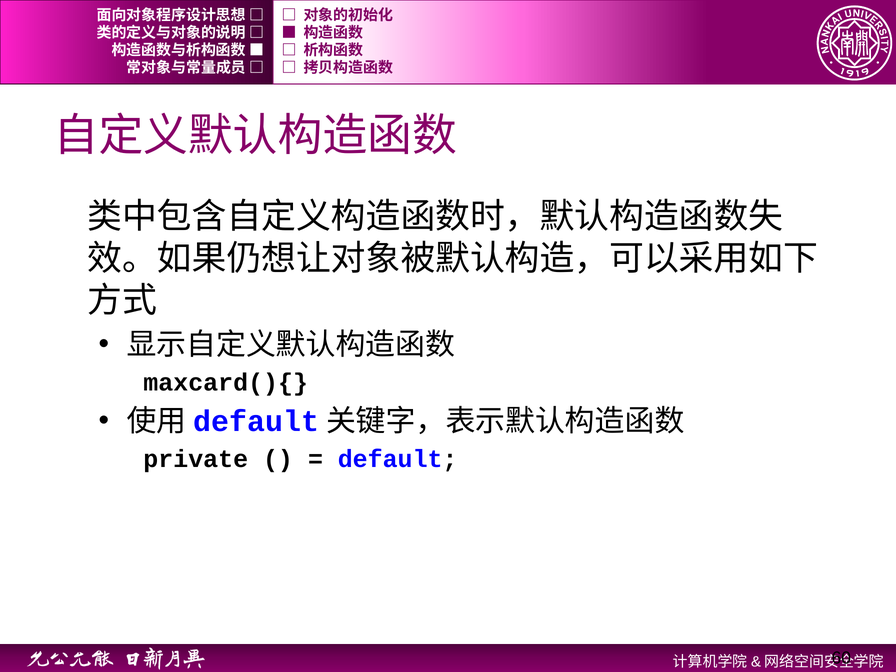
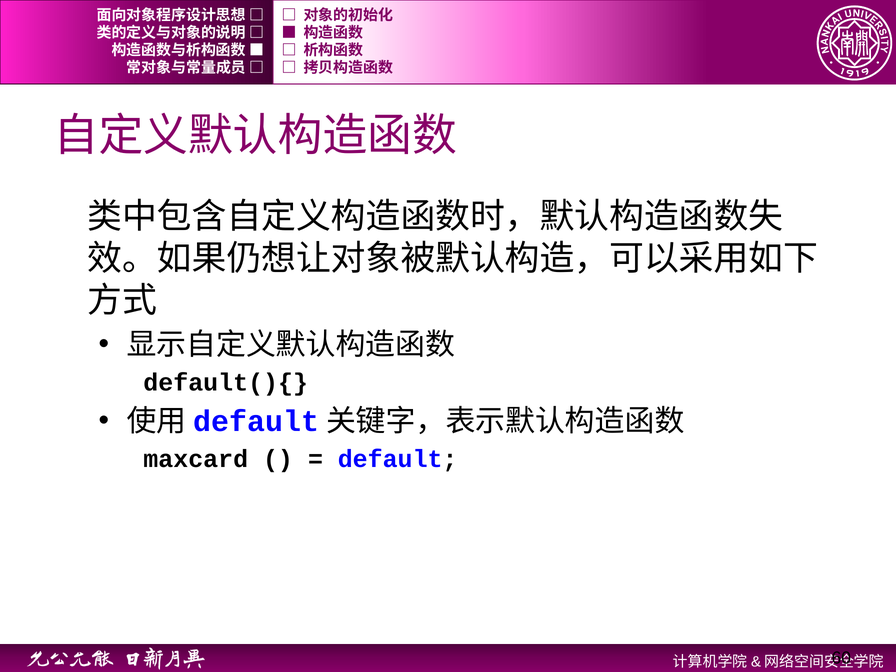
maxcard(){: maxcard(){ -> default(){
private: private -> maxcard
